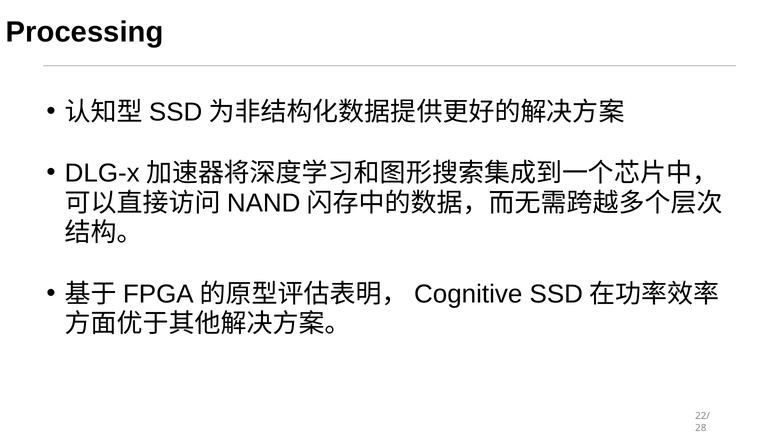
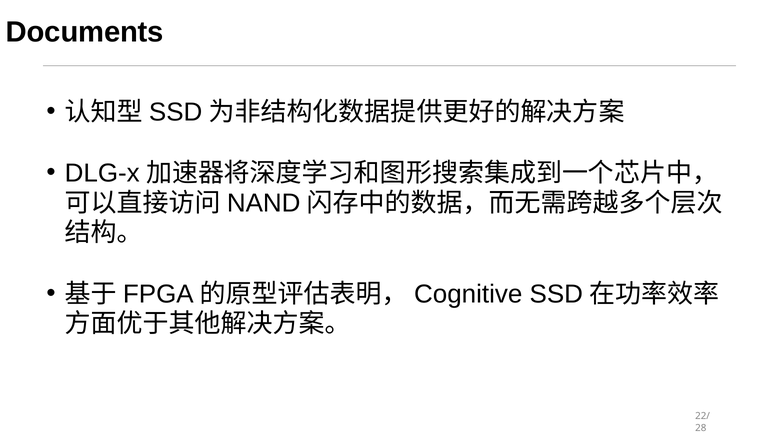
Processing: Processing -> Documents
